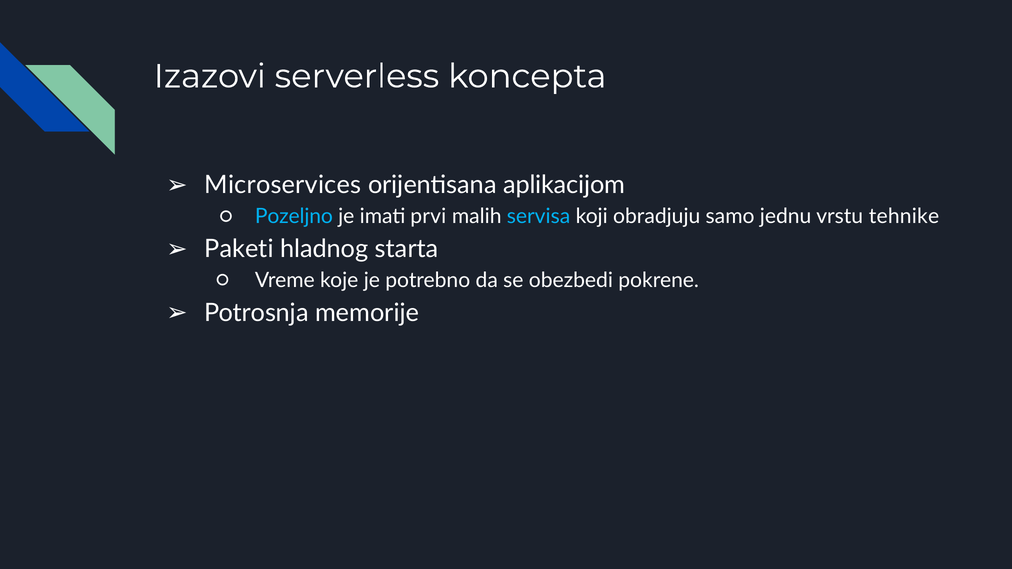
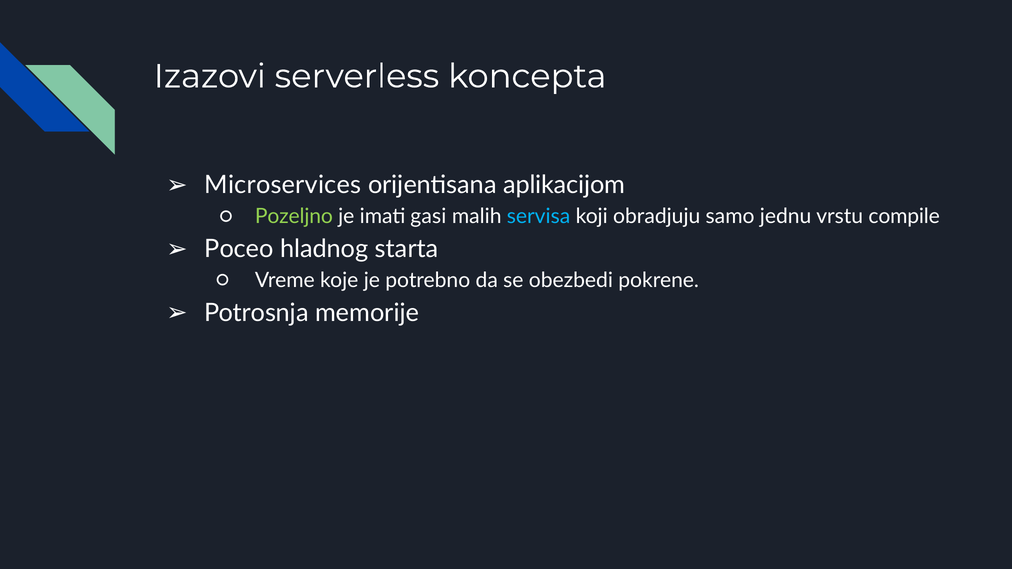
Pozeljno colour: light blue -> light green
prvi: prvi -> gasi
tehnike: tehnike -> compile
Paketi: Paketi -> Poceo
